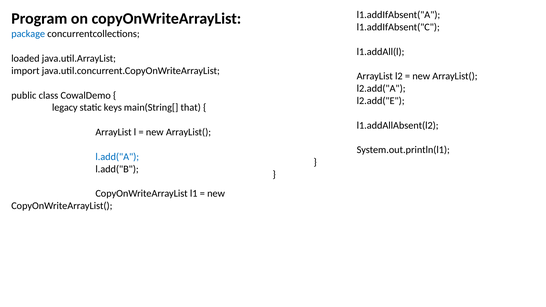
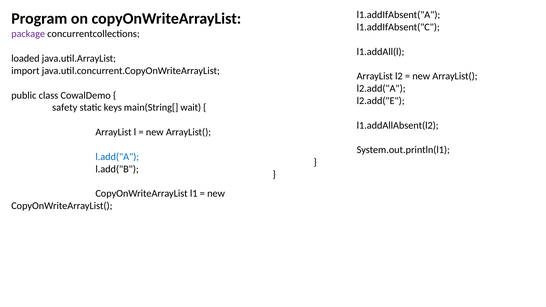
package colour: blue -> purple
legacy: legacy -> safety
that: that -> wait
